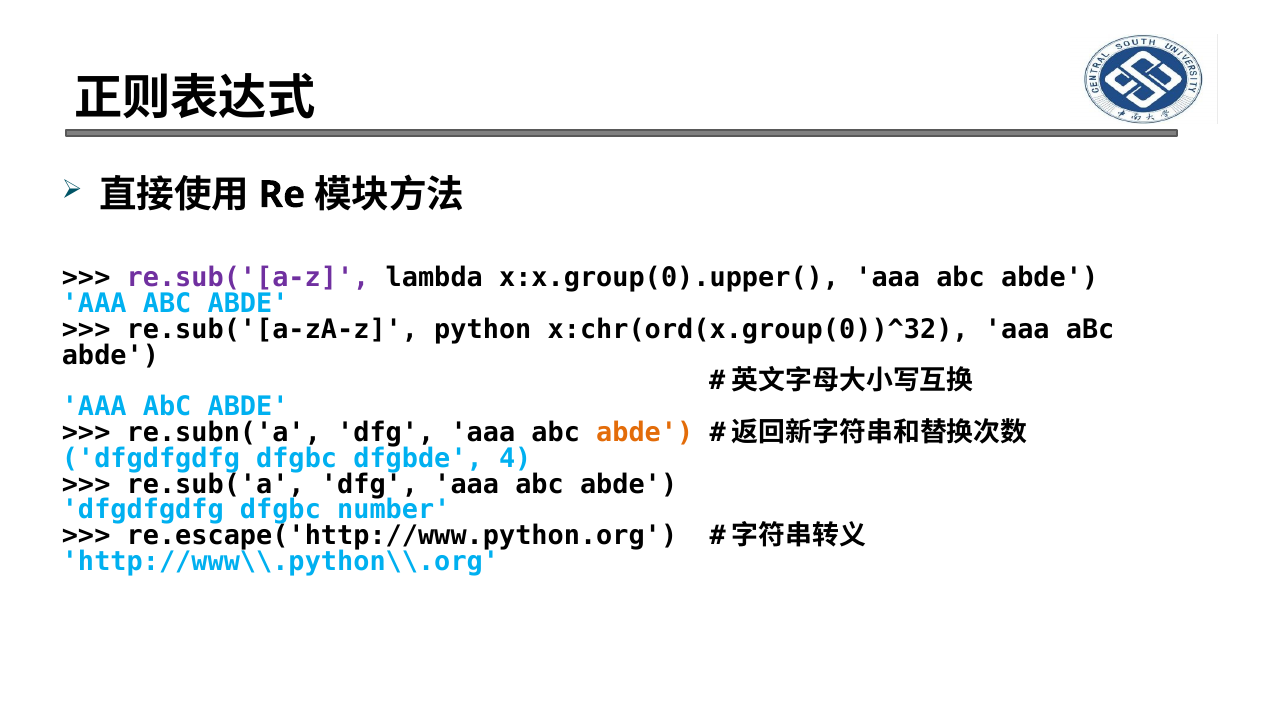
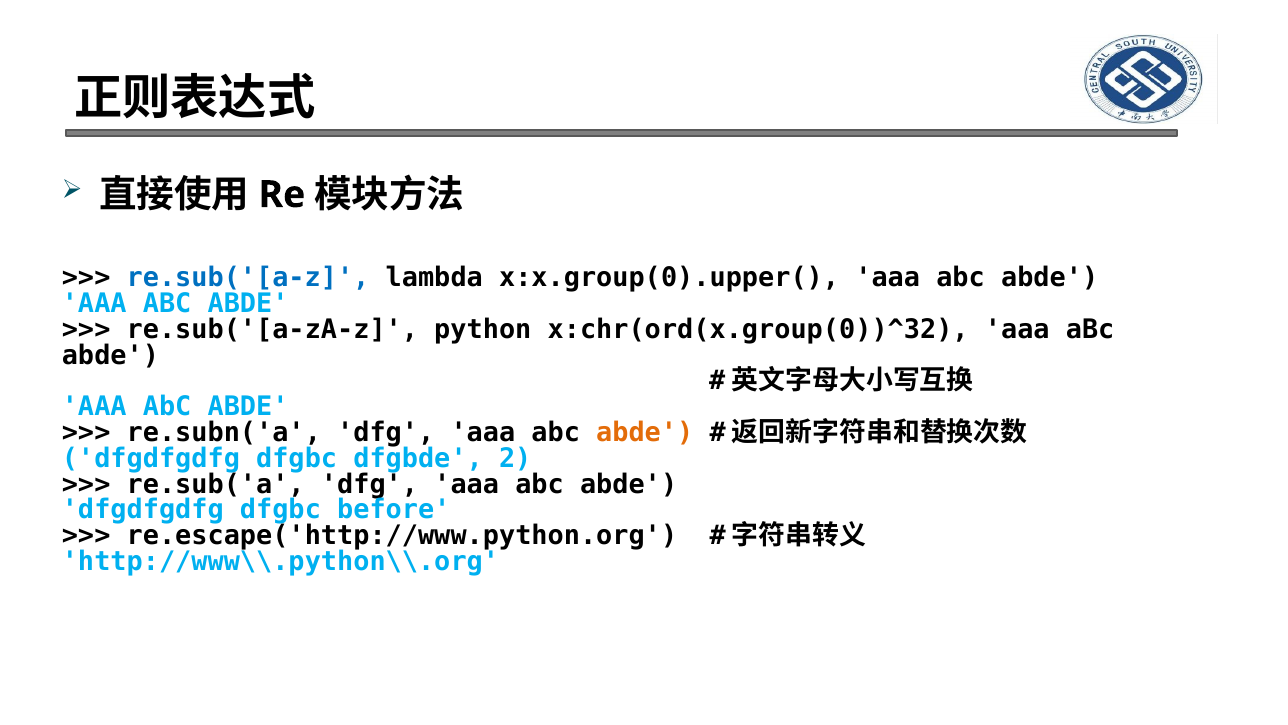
re.sub('[a-z colour: purple -> blue
4: 4 -> 2
number: number -> before
